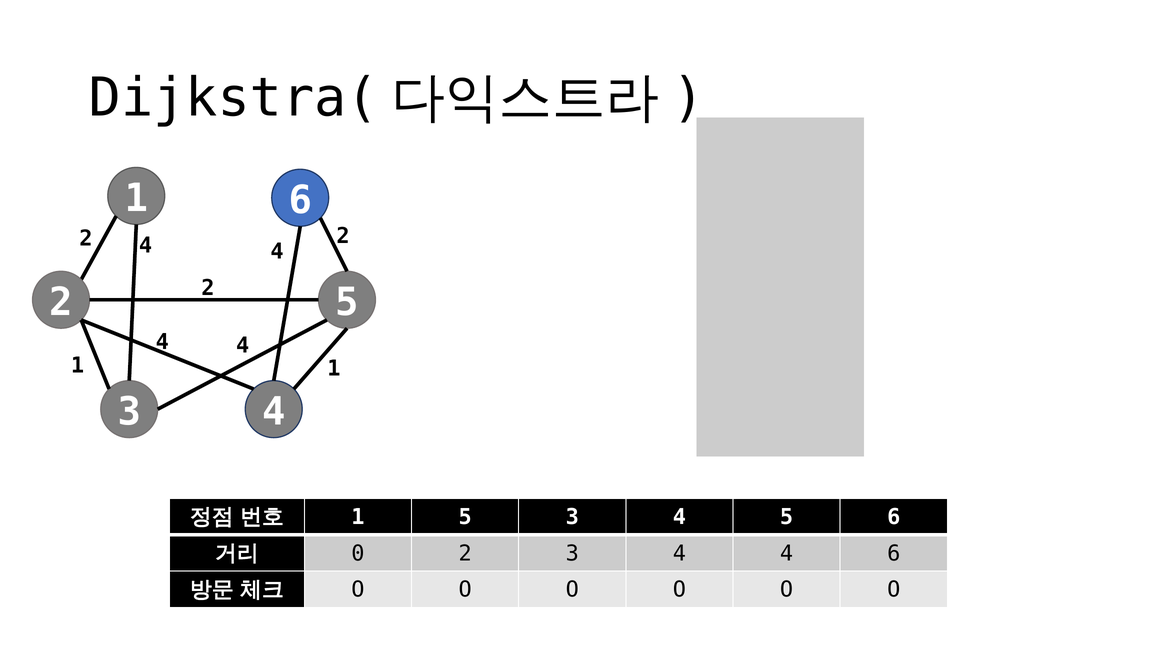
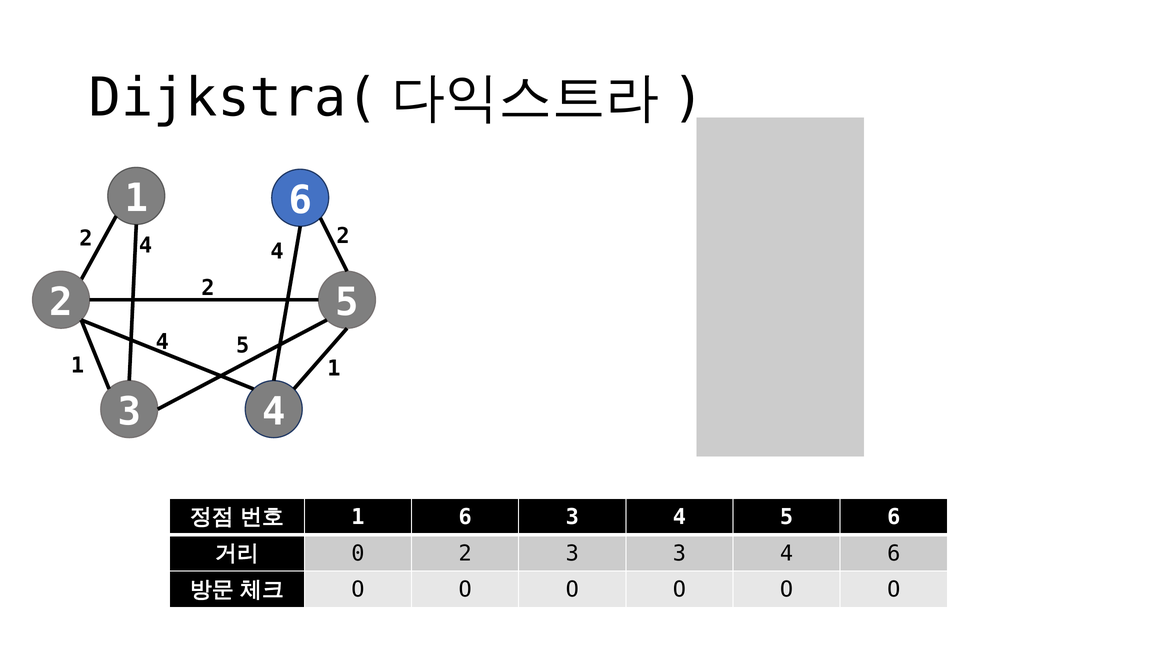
4 at (243, 345): 4 -> 5
1 5: 5 -> 6
0 2 3 4: 4 -> 3
